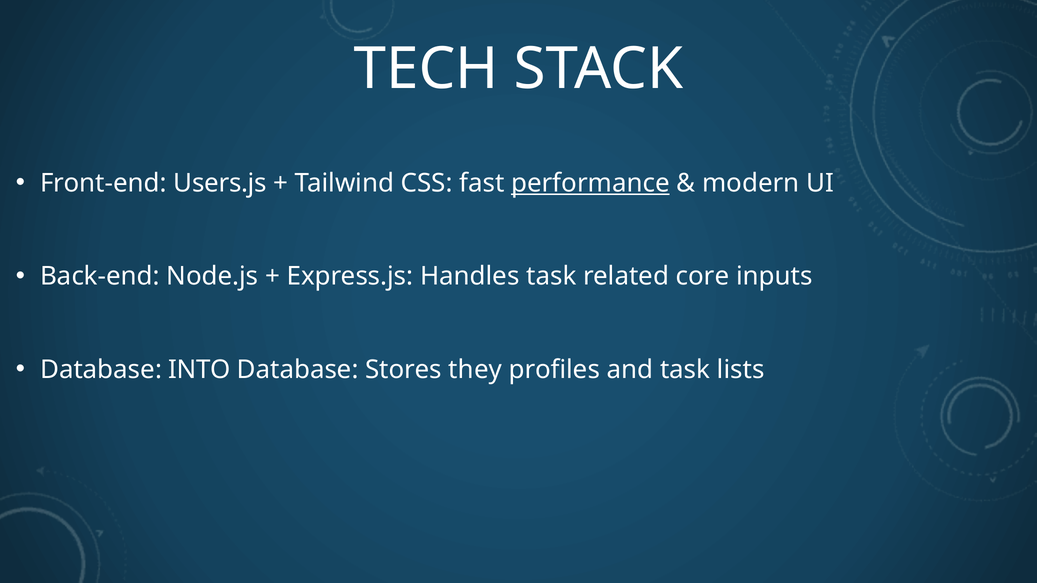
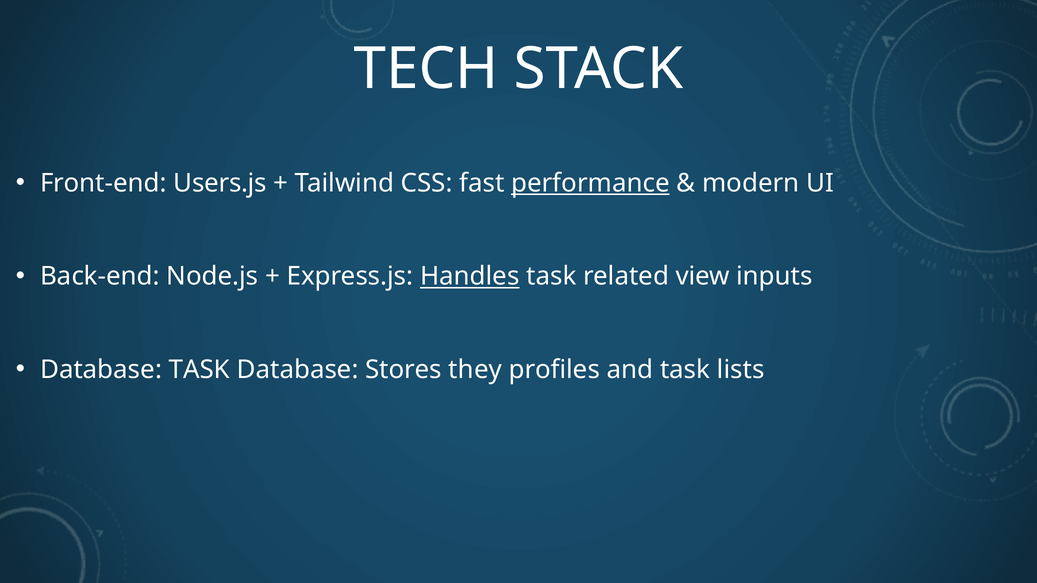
Handles underline: none -> present
core: core -> view
Database INTO: INTO -> TASK
